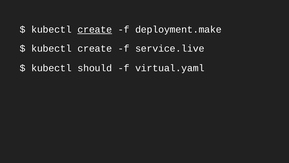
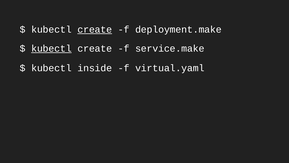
kubectl at (51, 48) underline: none -> present
service.live: service.live -> service.make
should: should -> inside
